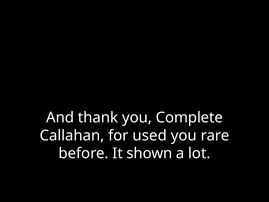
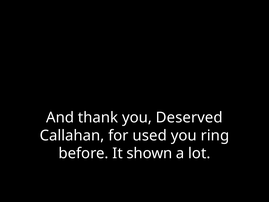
Complete: Complete -> Deserved
rare: rare -> ring
